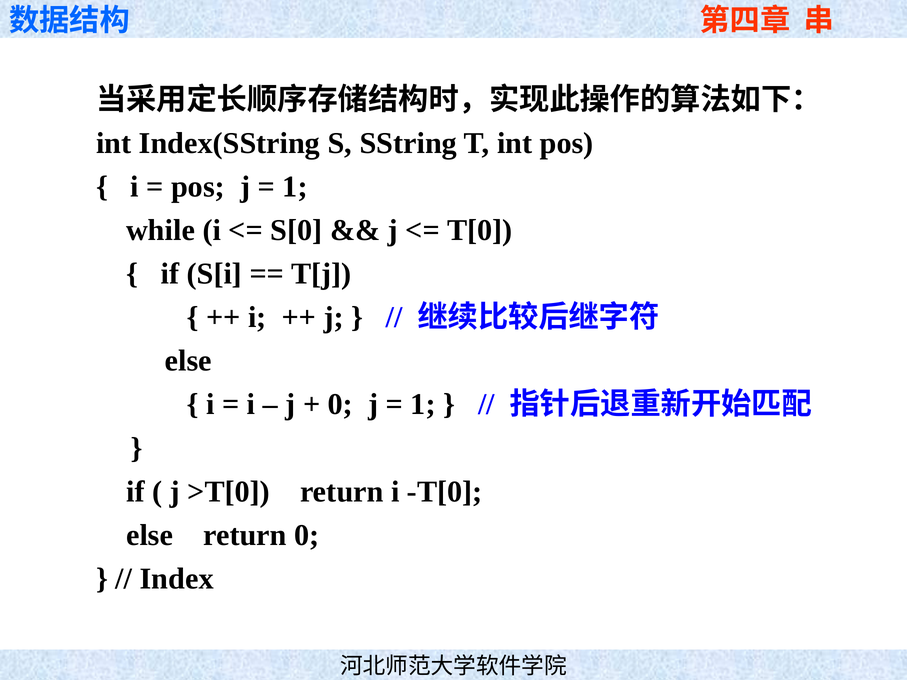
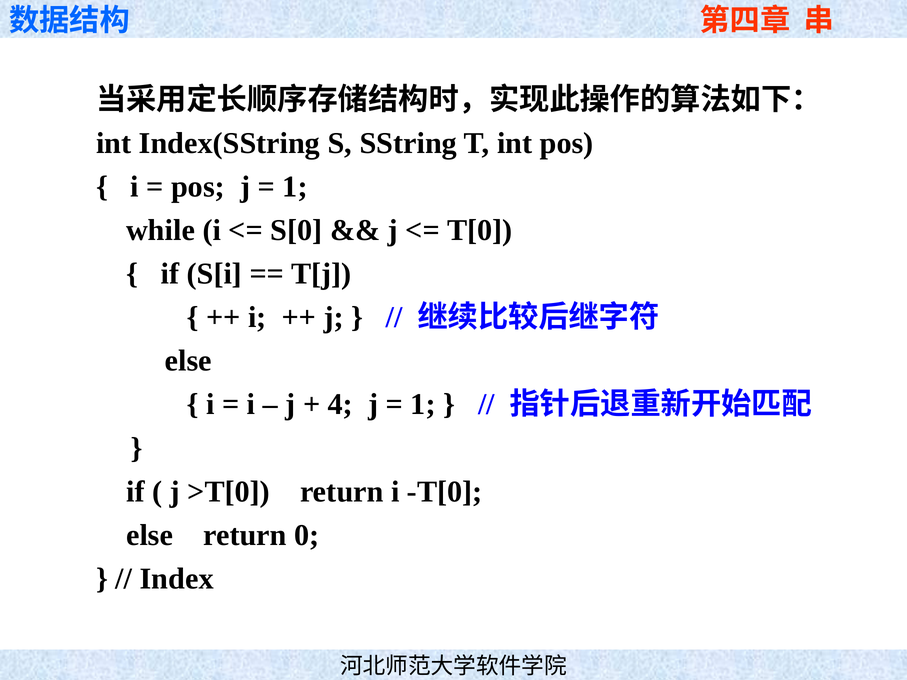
0 at (340, 405): 0 -> 4
